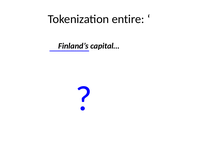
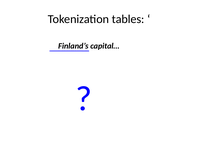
entire: entire -> tables
